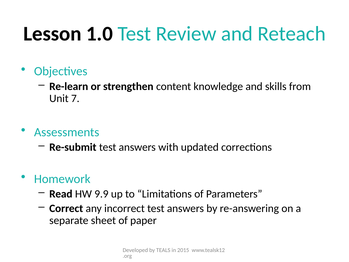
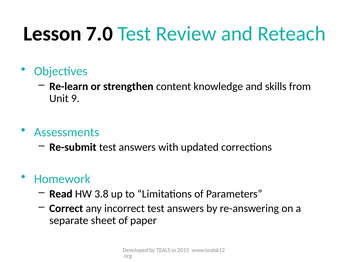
1.0: 1.0 -> 7.0
7: 7 -> 9
9.9: 9.9 -> 3.8
